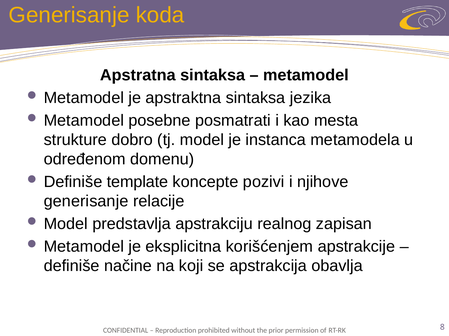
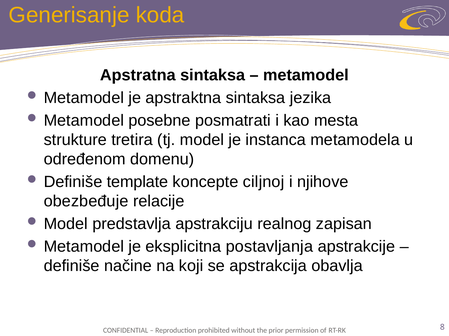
dobro: dobro -> tretira
pozivi: pozivi -> ciljnoj
generisanje at (86, 202): generisanje -> obezbeđuje
korišćenjem: korišćenjem -> postavljanja
